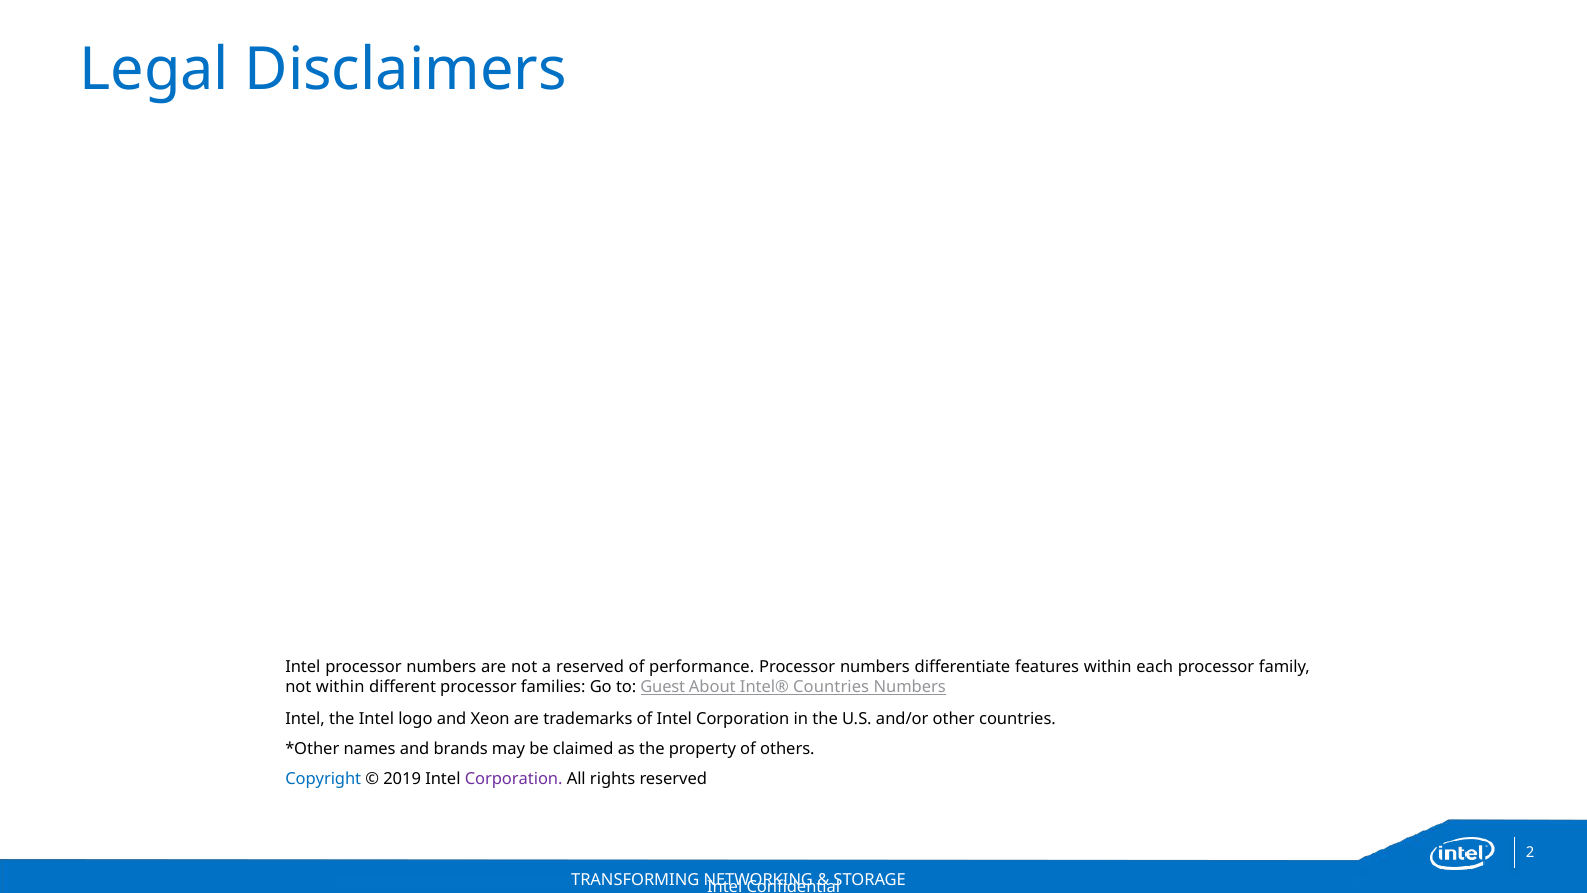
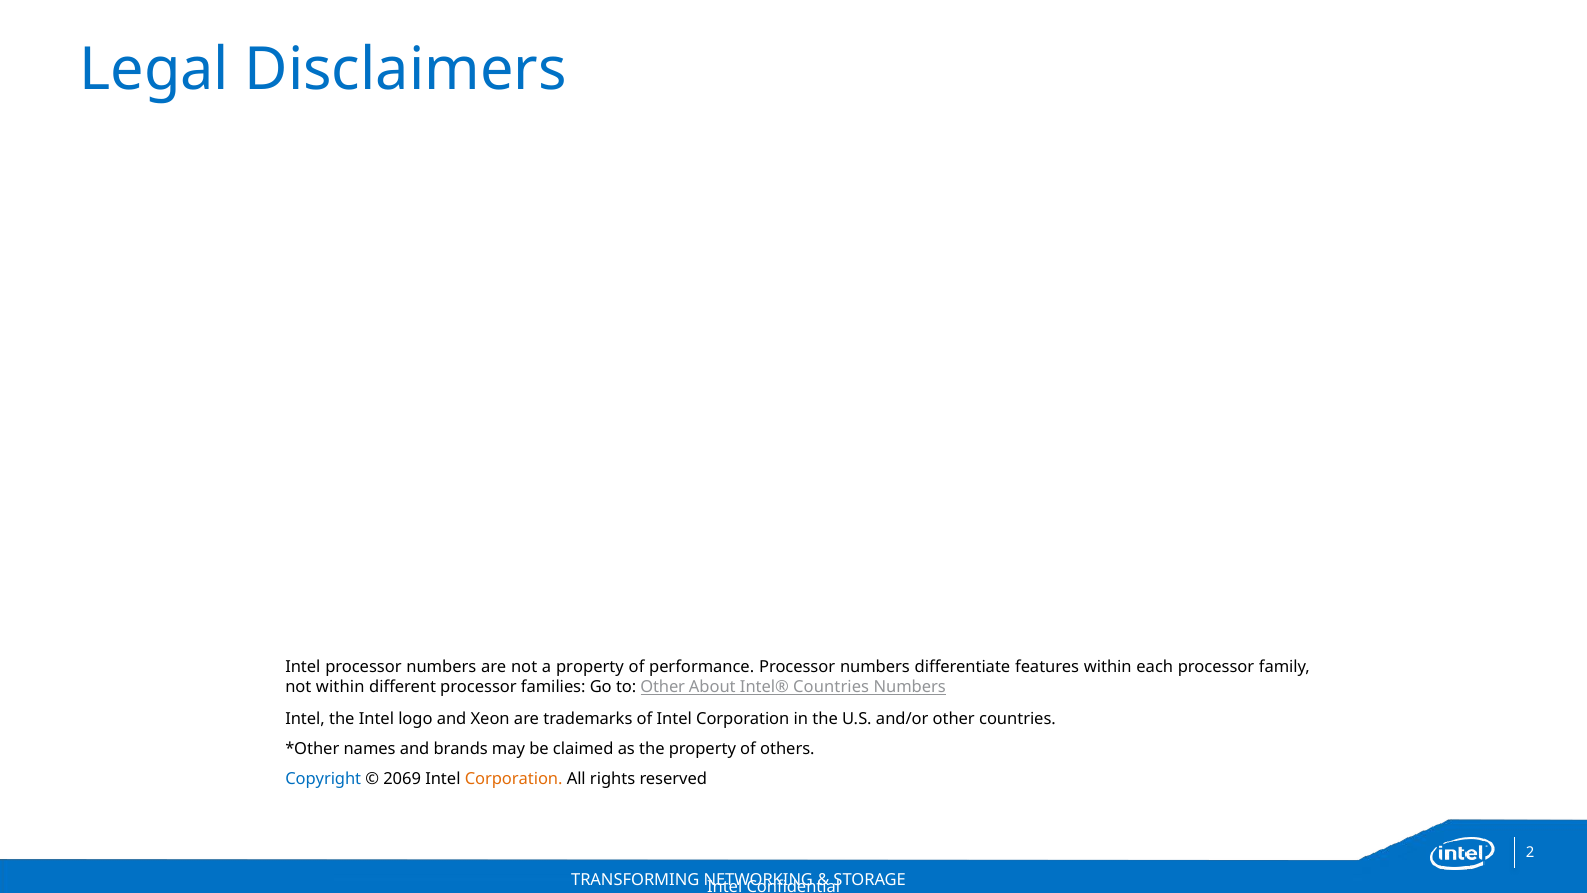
a reserved: reserved -> property
to Guest: Guest -> Other
2019: 2019 -> 2069
Corporation at (514, 779) colour: purple -> orange
